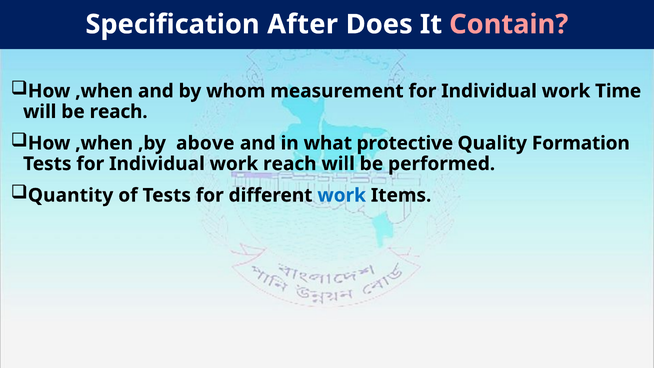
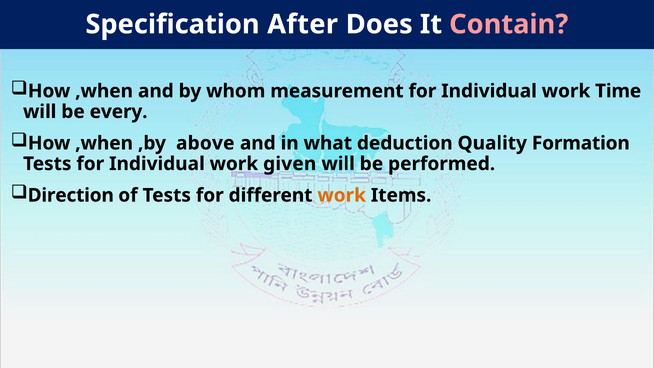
be reach: reach -> every
protective: protective -> deduction
work reach: reach -> given
Quantity: Quantity -> Direction
work at (342, 195) colour: blue -> orange
